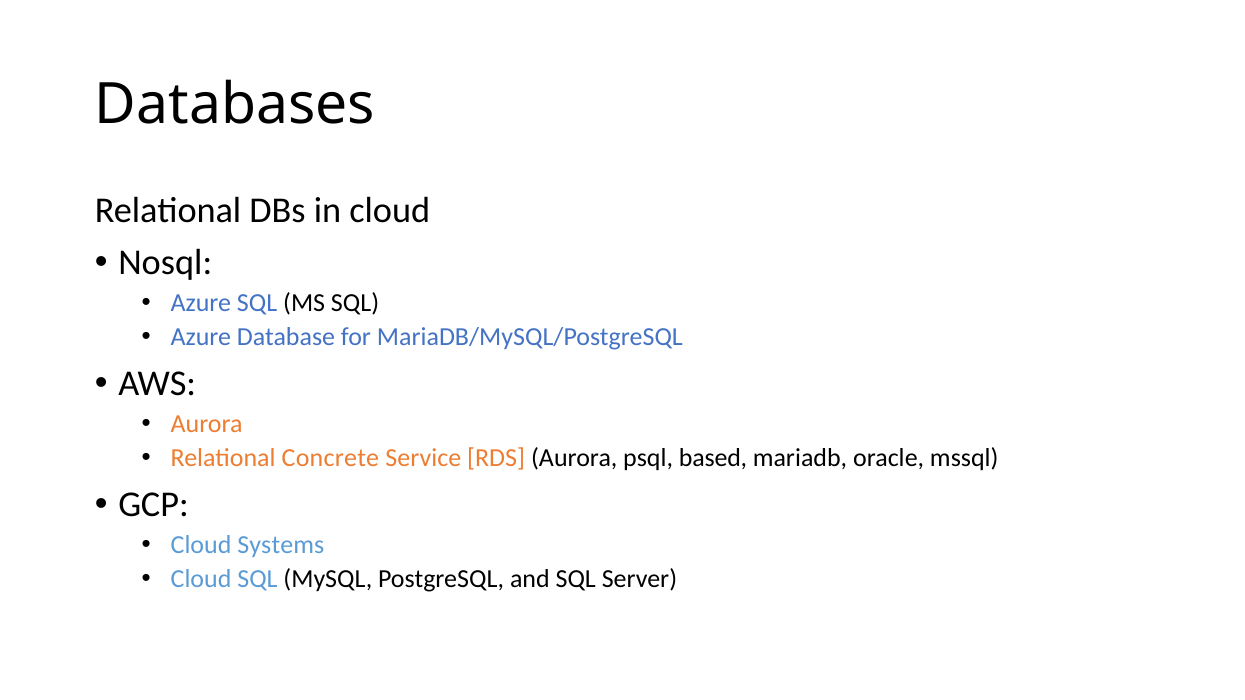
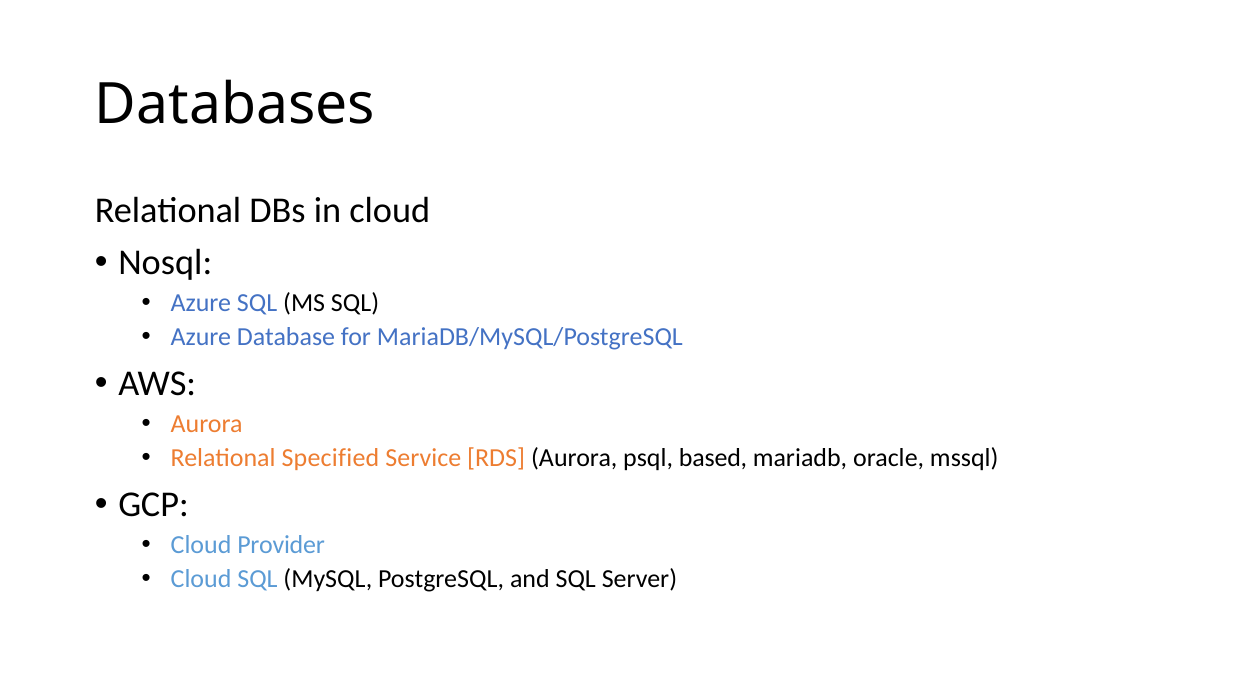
Concrete: Concrete -> Specified
Systems: Systems -> Provider
